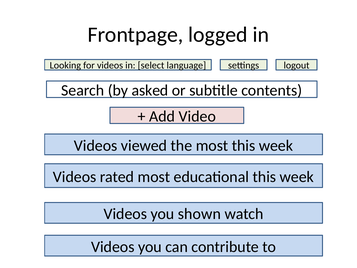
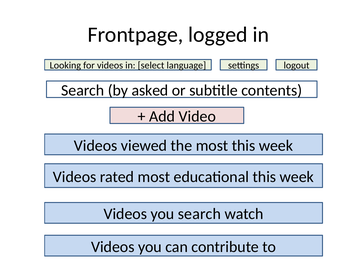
you shown: shown -> search
